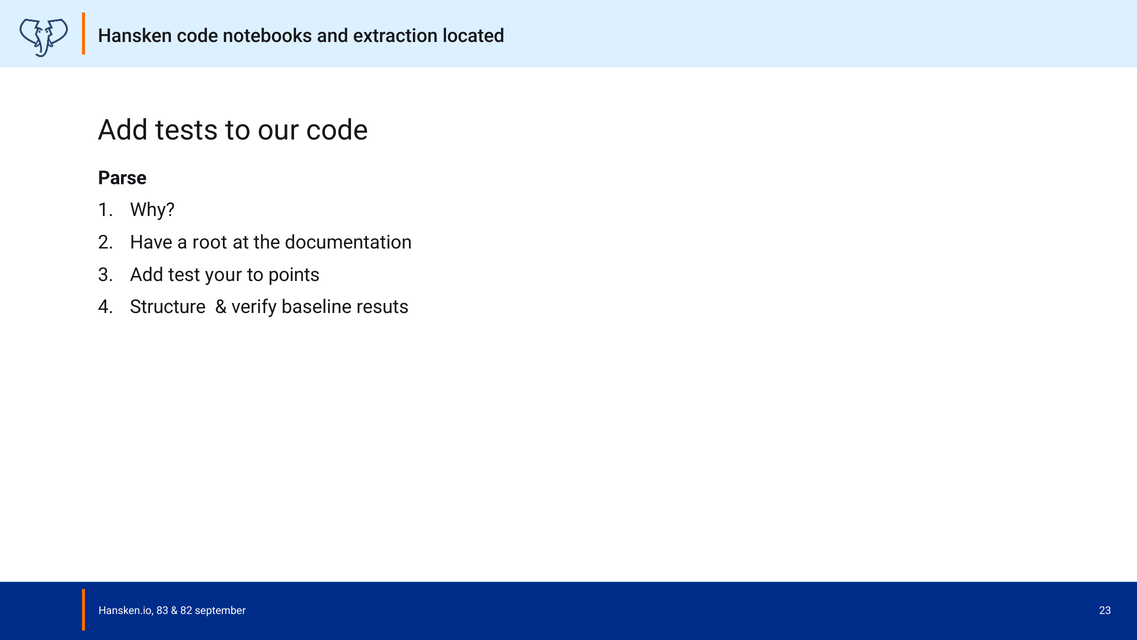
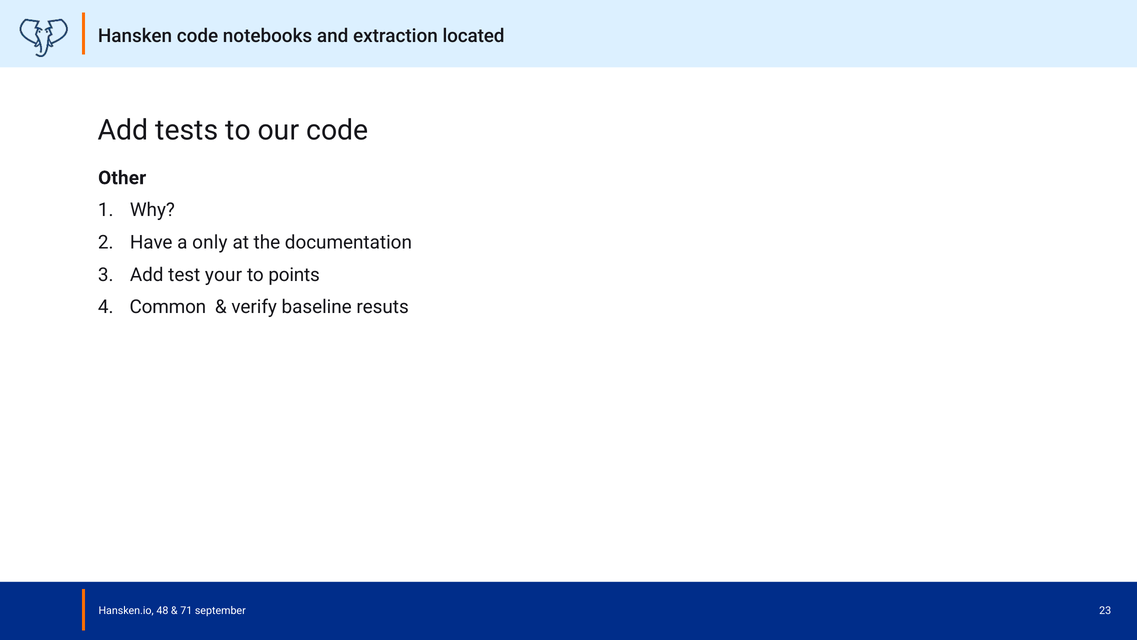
Parse: Parse -> Other
root: root -> only
Structure: Structure -> Common
83: 83 -> 48
82: 82 -> 71
